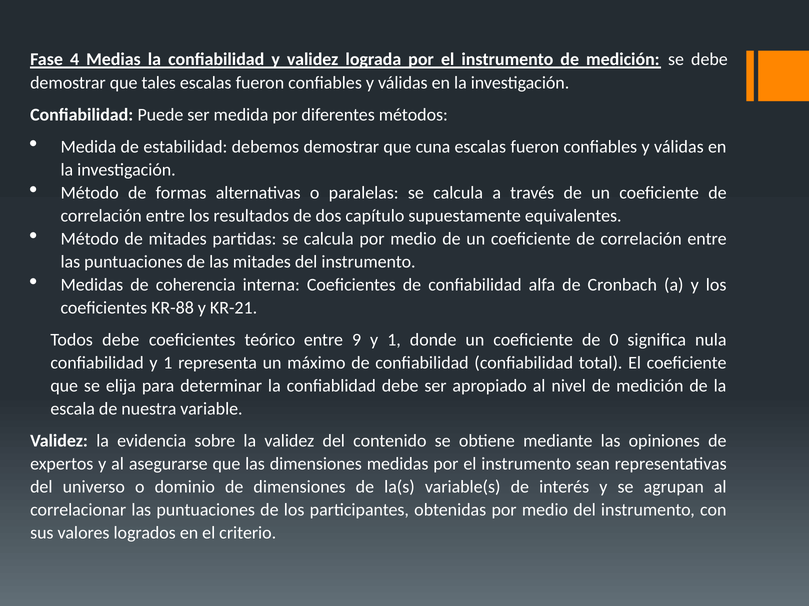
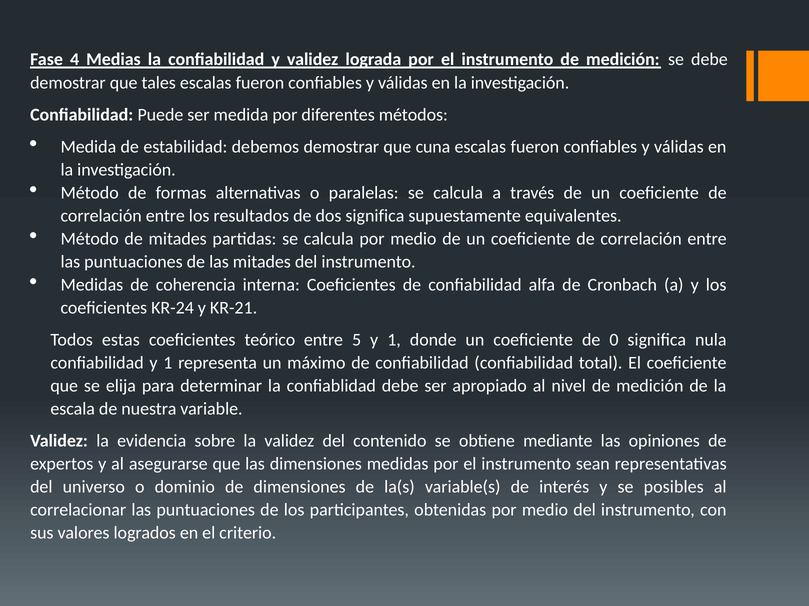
dos capítulo: capítulo -> significa
KR-88: KR-88 -> KR-24
Todos debe: debe -> estas
9: 9 -> 5
agrupan: agrupan -> posibles
